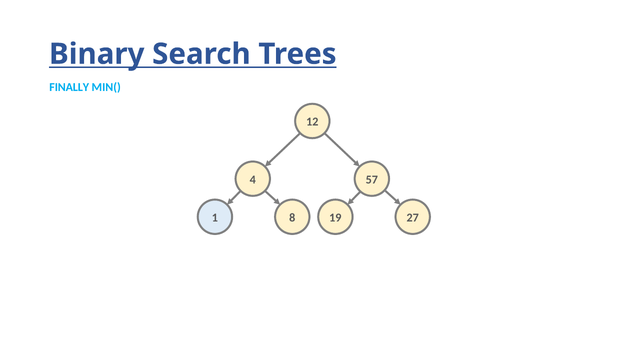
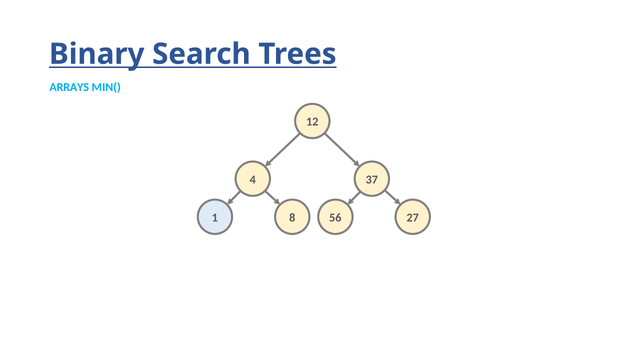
FINALLY: FINALLY -> ARRAYS
57: 57 -> 37
19: 19 -> 56
